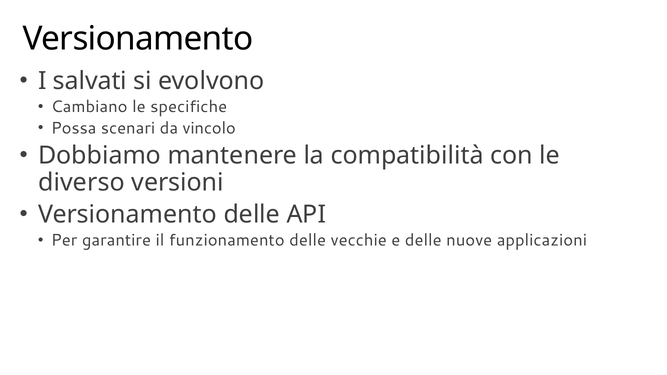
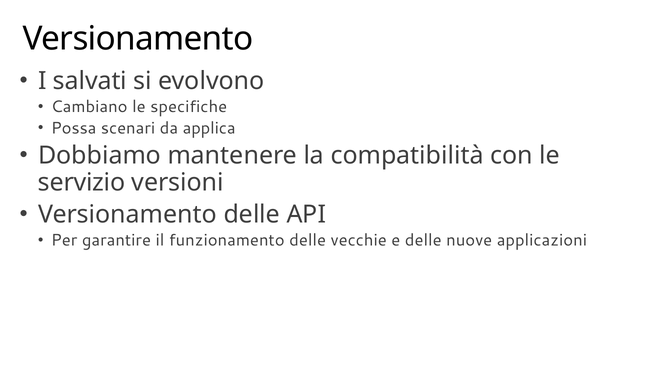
vincolo: vincolo -> applica
diverso: diverso -> servizio
